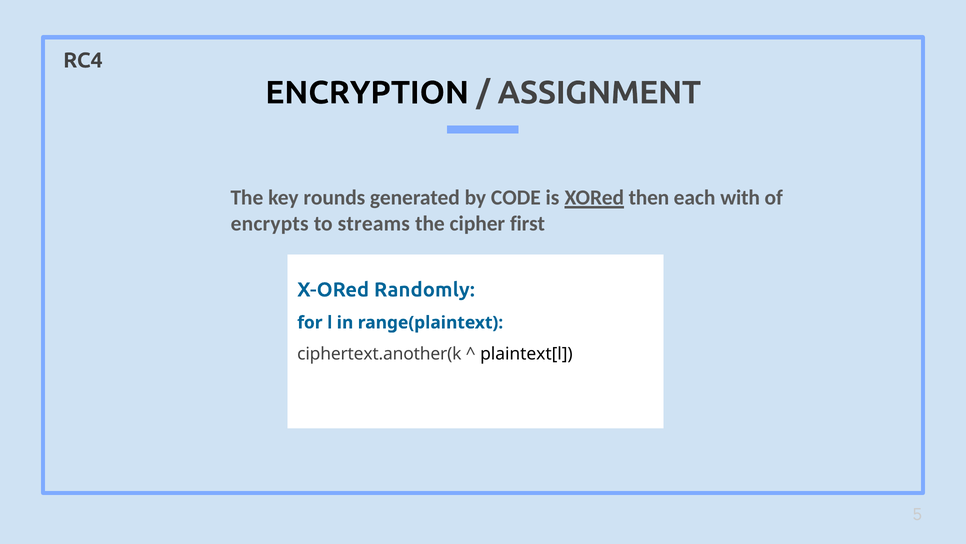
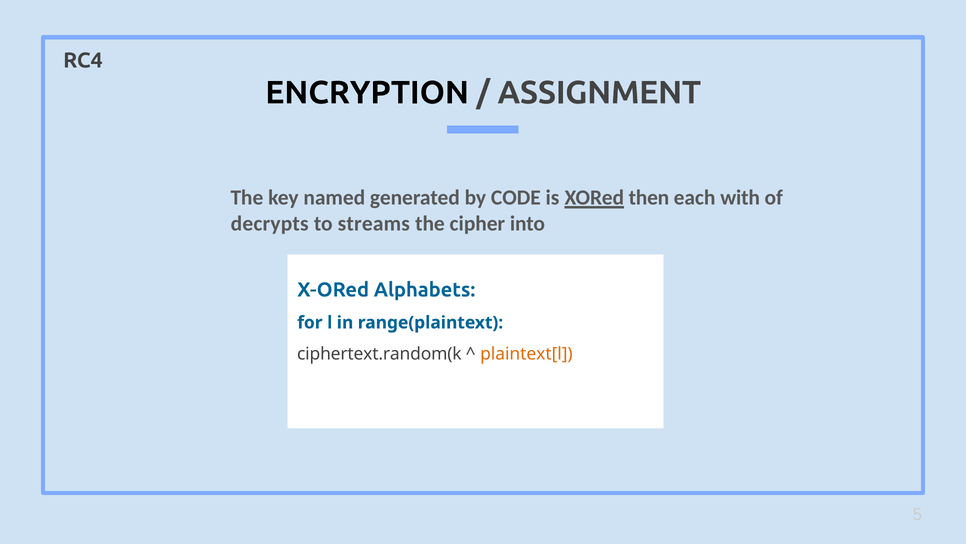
rounds: rounds -> named
encrypts: encrypts -> decrypts
first: first -> into
Randomly: Randomly -> Alphabets
ciphertext.another(k: ciphertext.another(k -> ciphertext.random(k
plaintext[l colour: black -> orange
